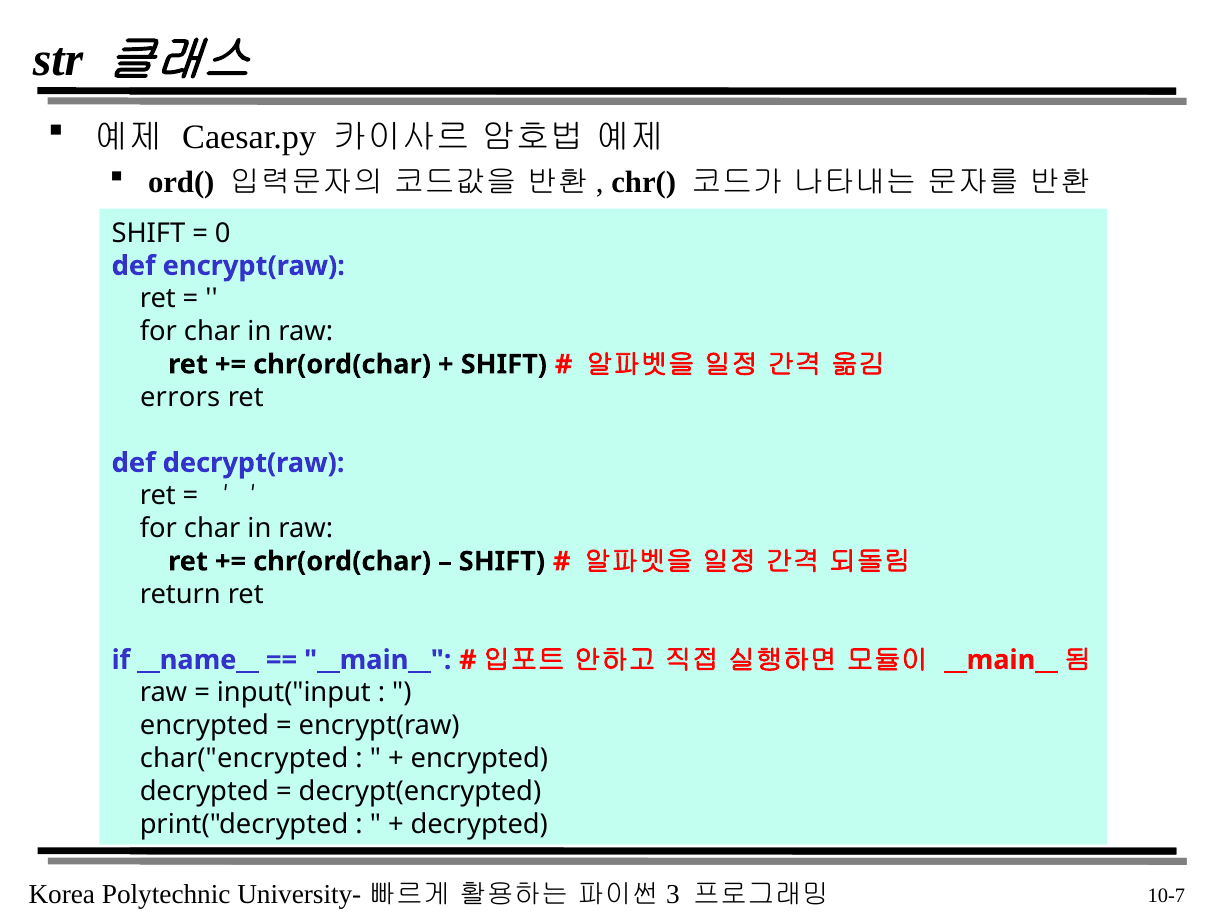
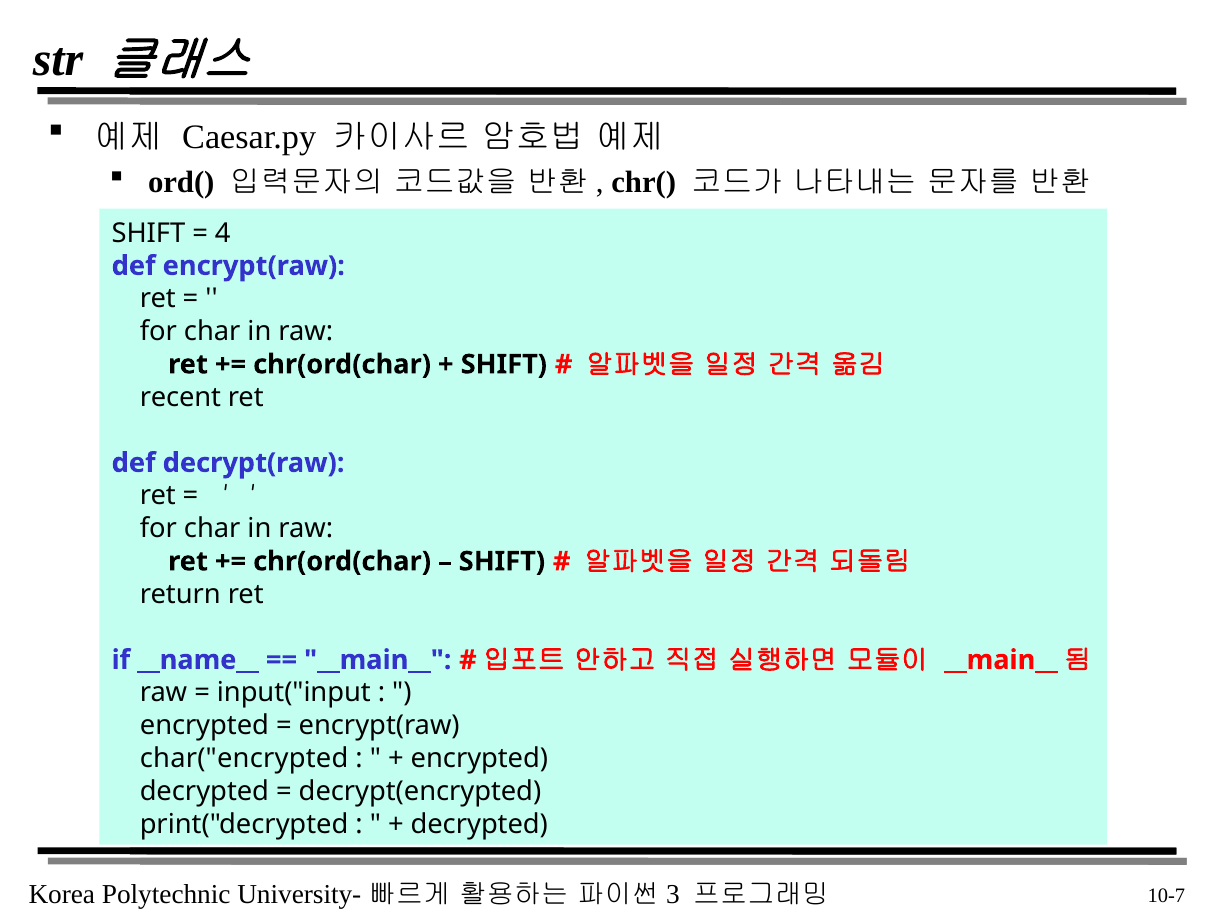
0: 0 -> 4
errors: errors -> recent
